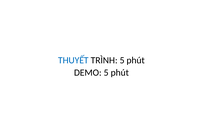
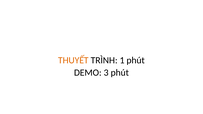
THUYẾT colour: blue -> orange
TRÌNH 5: 5 -> 1
DEMO 5: 5 -> 3
